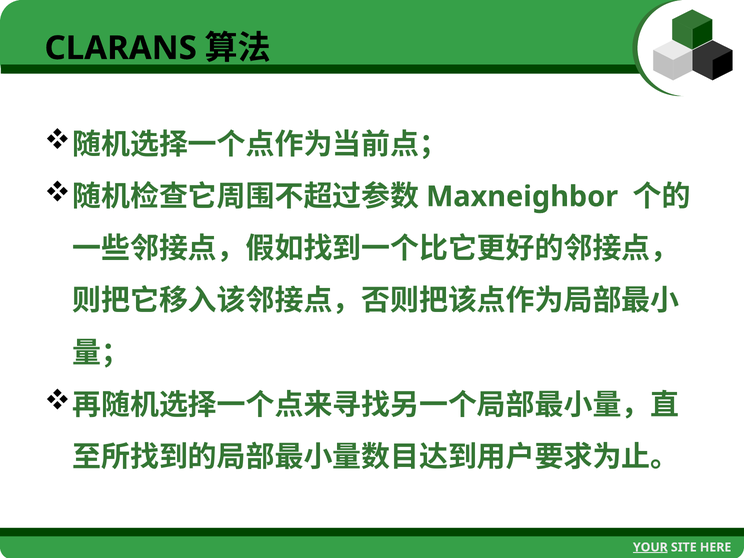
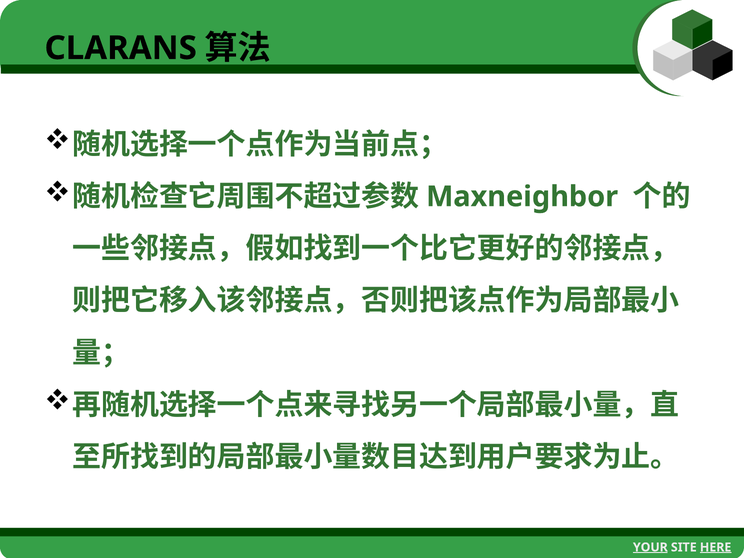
HERE underline: none -> present
